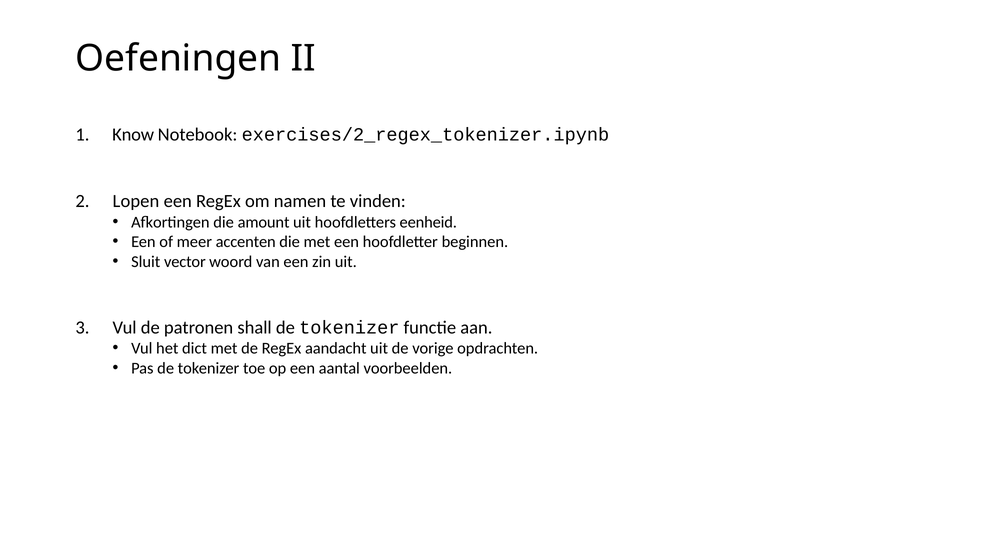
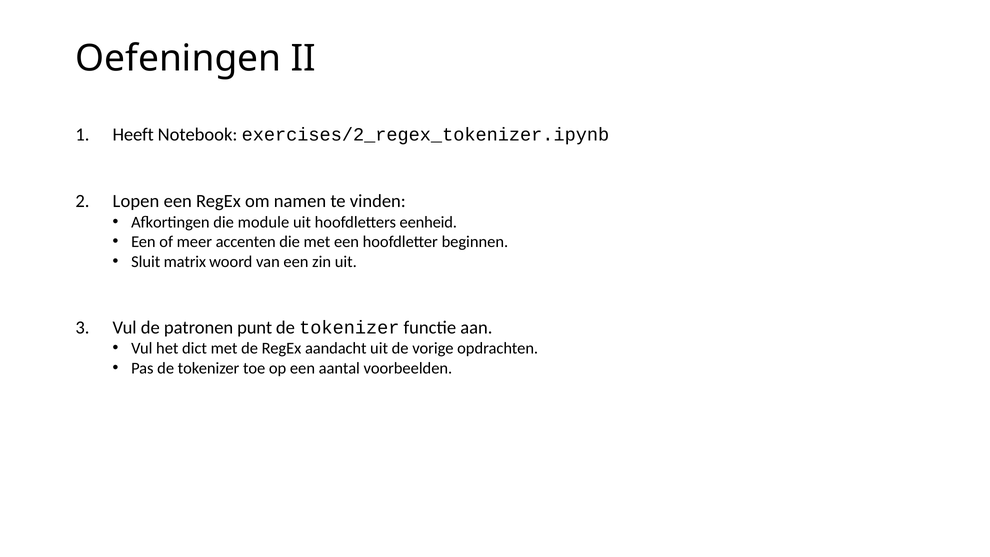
Know: Know -> Heeft
amount: amount -> module
vector: vector -> matrix
shall: shall -> punt
